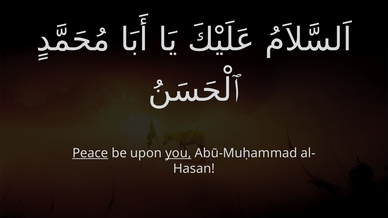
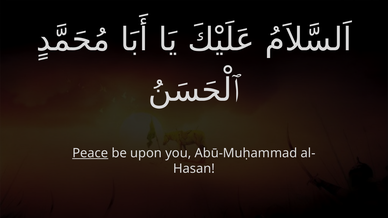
you underline: present -> none
